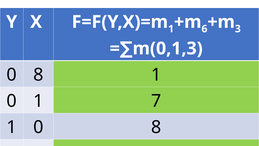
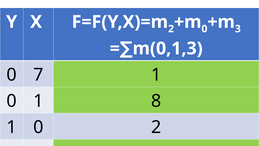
1 at (171, 29): 1 -> 2
6 at (204, 29): 6 -> 0
8 at (38, 75): 8 -> 7
7: 7 -> 8
1 0 8: 8 -> 2
